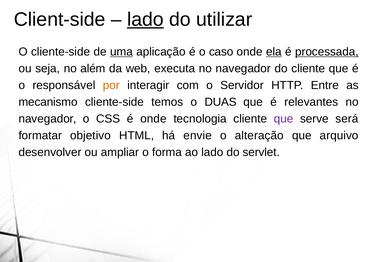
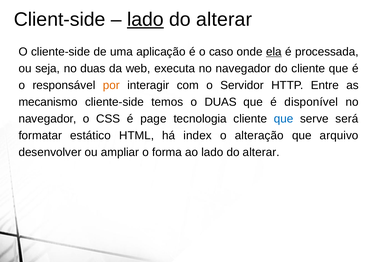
utilizar at (224, 19): utilizar -> alterar
uma underline: present -> none
processada underline: present -> none
no além: além -> duas
relevantes: relevantes -> disponível
é onde: onde -> page
que at (284, 119) colour: purple -> blue
objetivo: objetivo -> estático
envie: envie -> index
ao lado do servlet: servlet -> alterar
